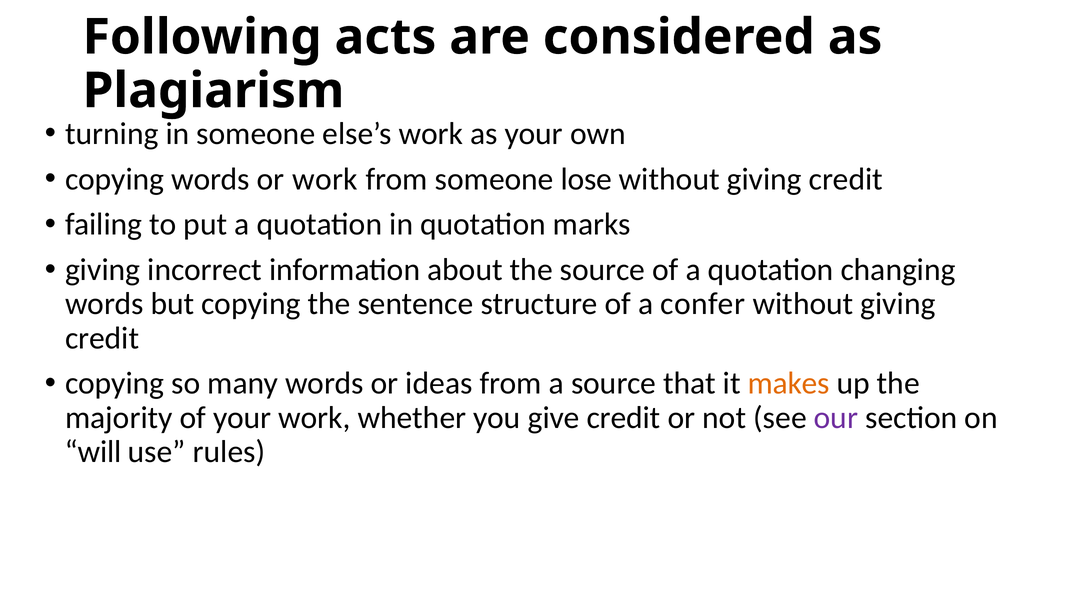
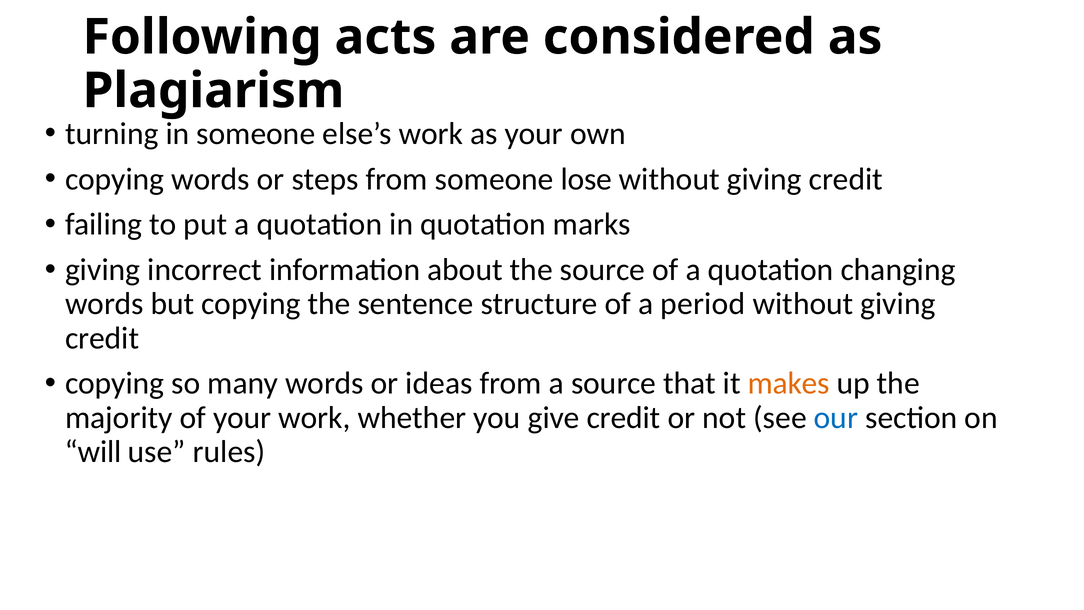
or work: work -> steps
confer: confer -> period
our colour: purple -> blue
